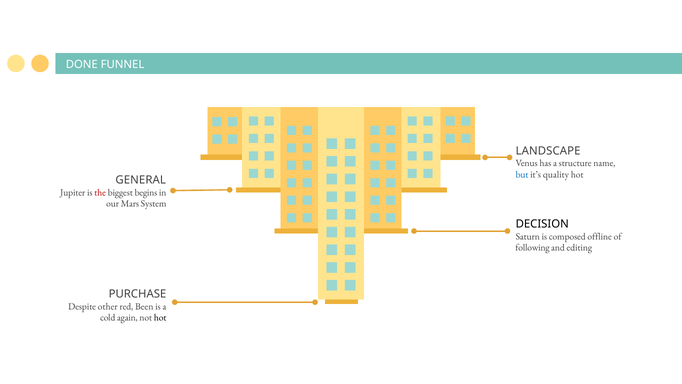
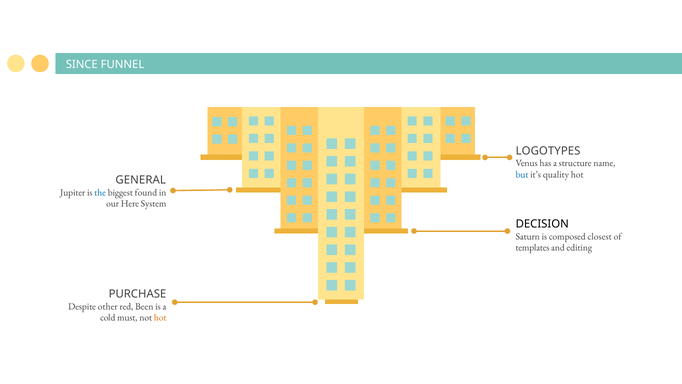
DONE: DONE -> SINCE
LANDSCAPE: LANDSCAPE -> LOGOTYPES
the colour: red -> blue
begins: begins -> found
Mars: Mars -> Here
offline: offline -> closest
following: following -> templates
again: again -> must
hot at (160, 318) colour: black -> orange
